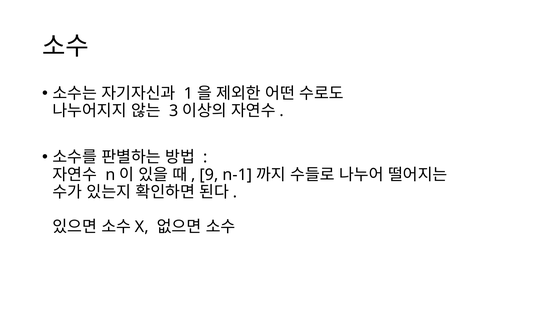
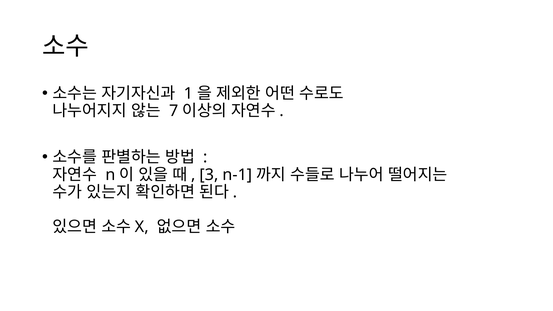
3: 3 -> 7
9: 9 -> 3
